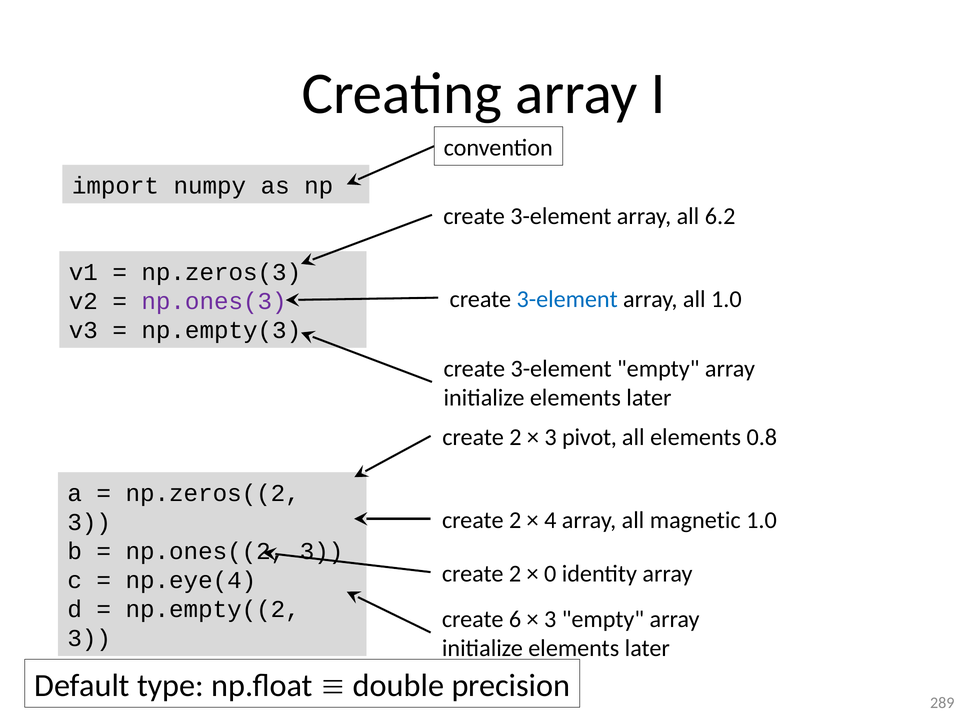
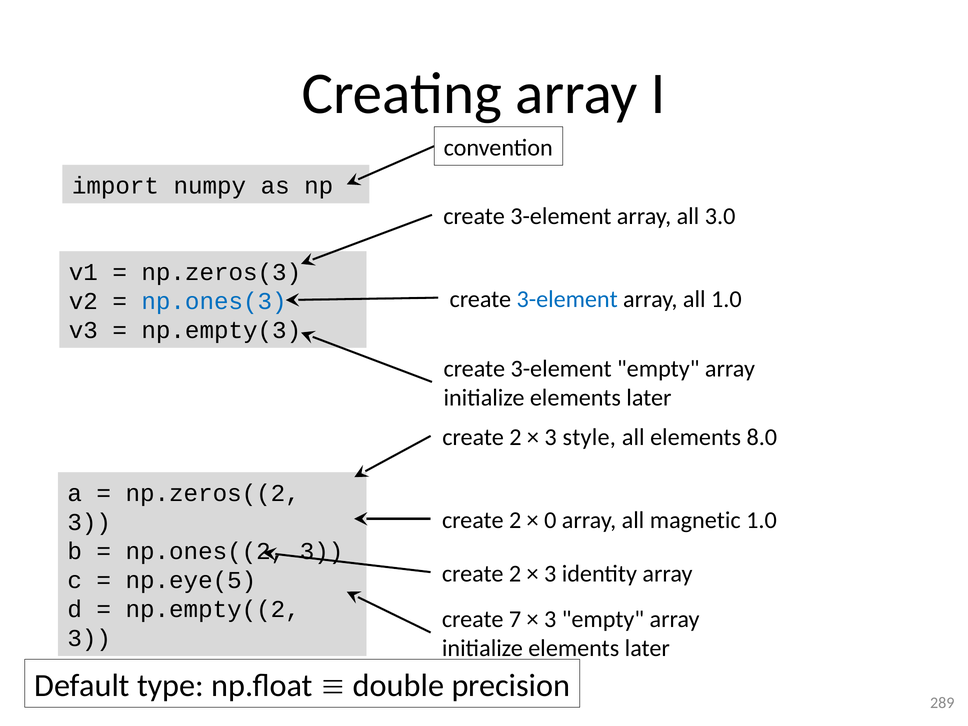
6.2: 6.2 -> 3.0
np.ones(3 colour: purple -> blue
pivot: pivot -> style
0.8: 0.8 -> 8.0
4: 4 -> 0
0 at (550, 574): 0 -> 3
np.eye(4: np.eye(4 -> np.eye(5
6: 6 -> 7
